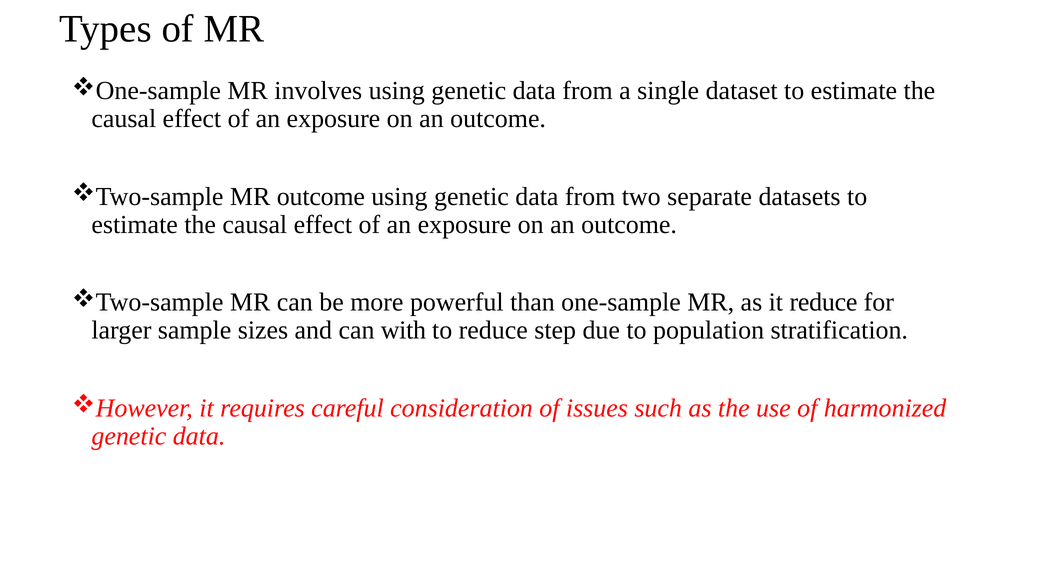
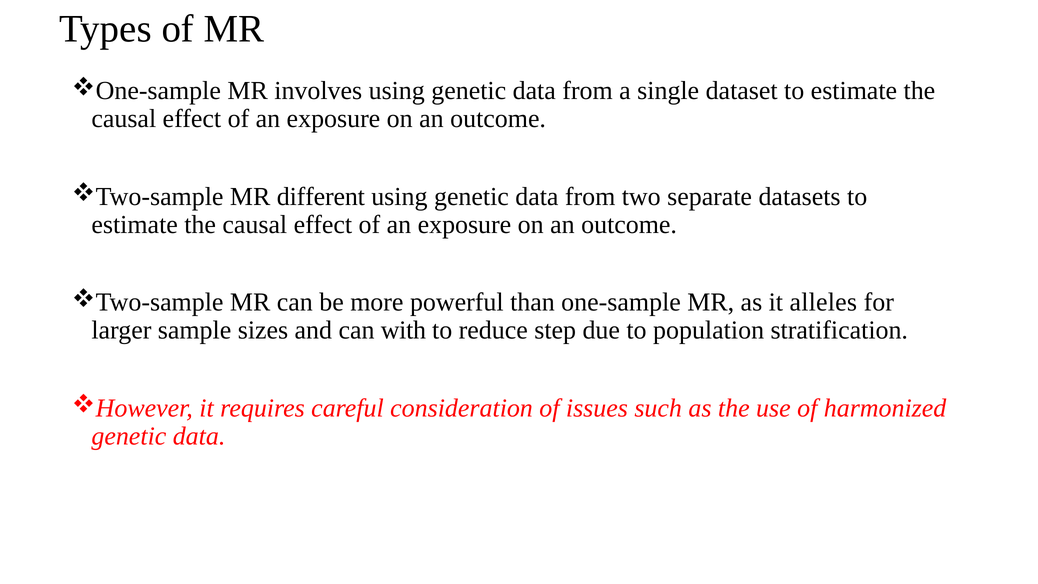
MR outcome: outcome -> different
it reduce: reduce -> alleles
